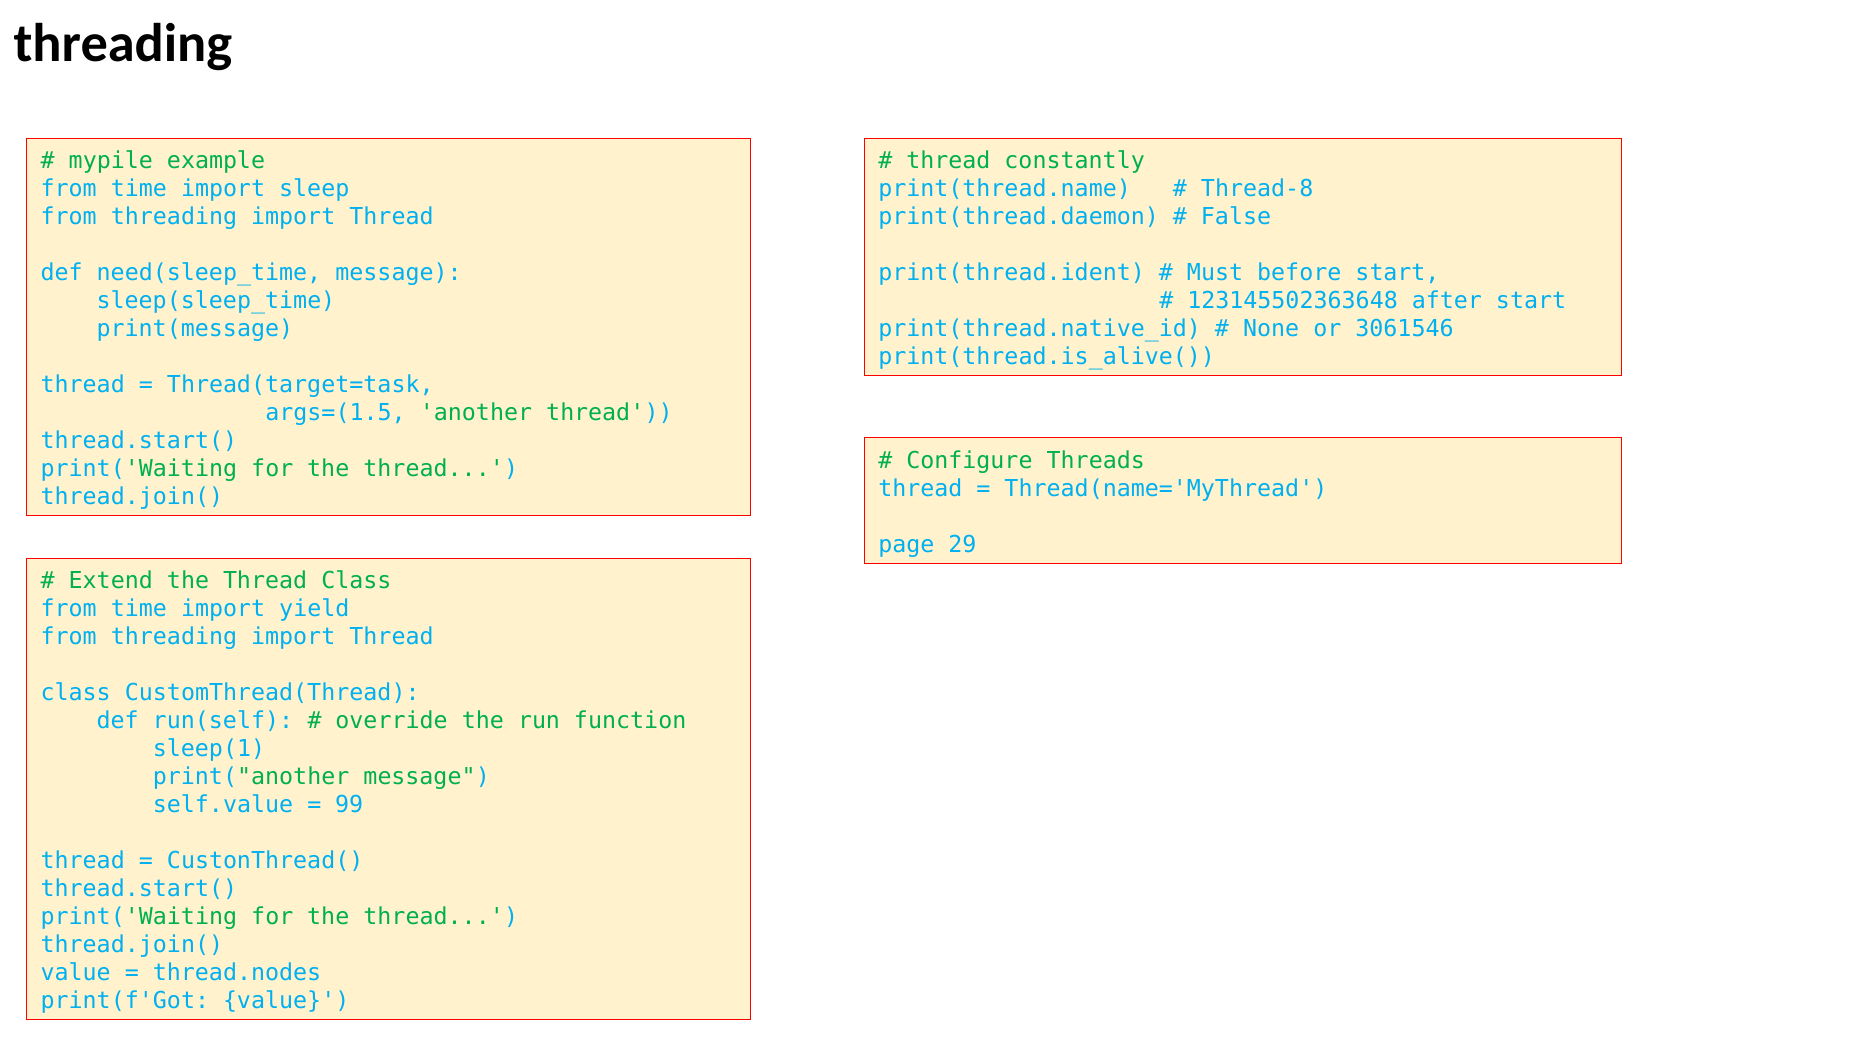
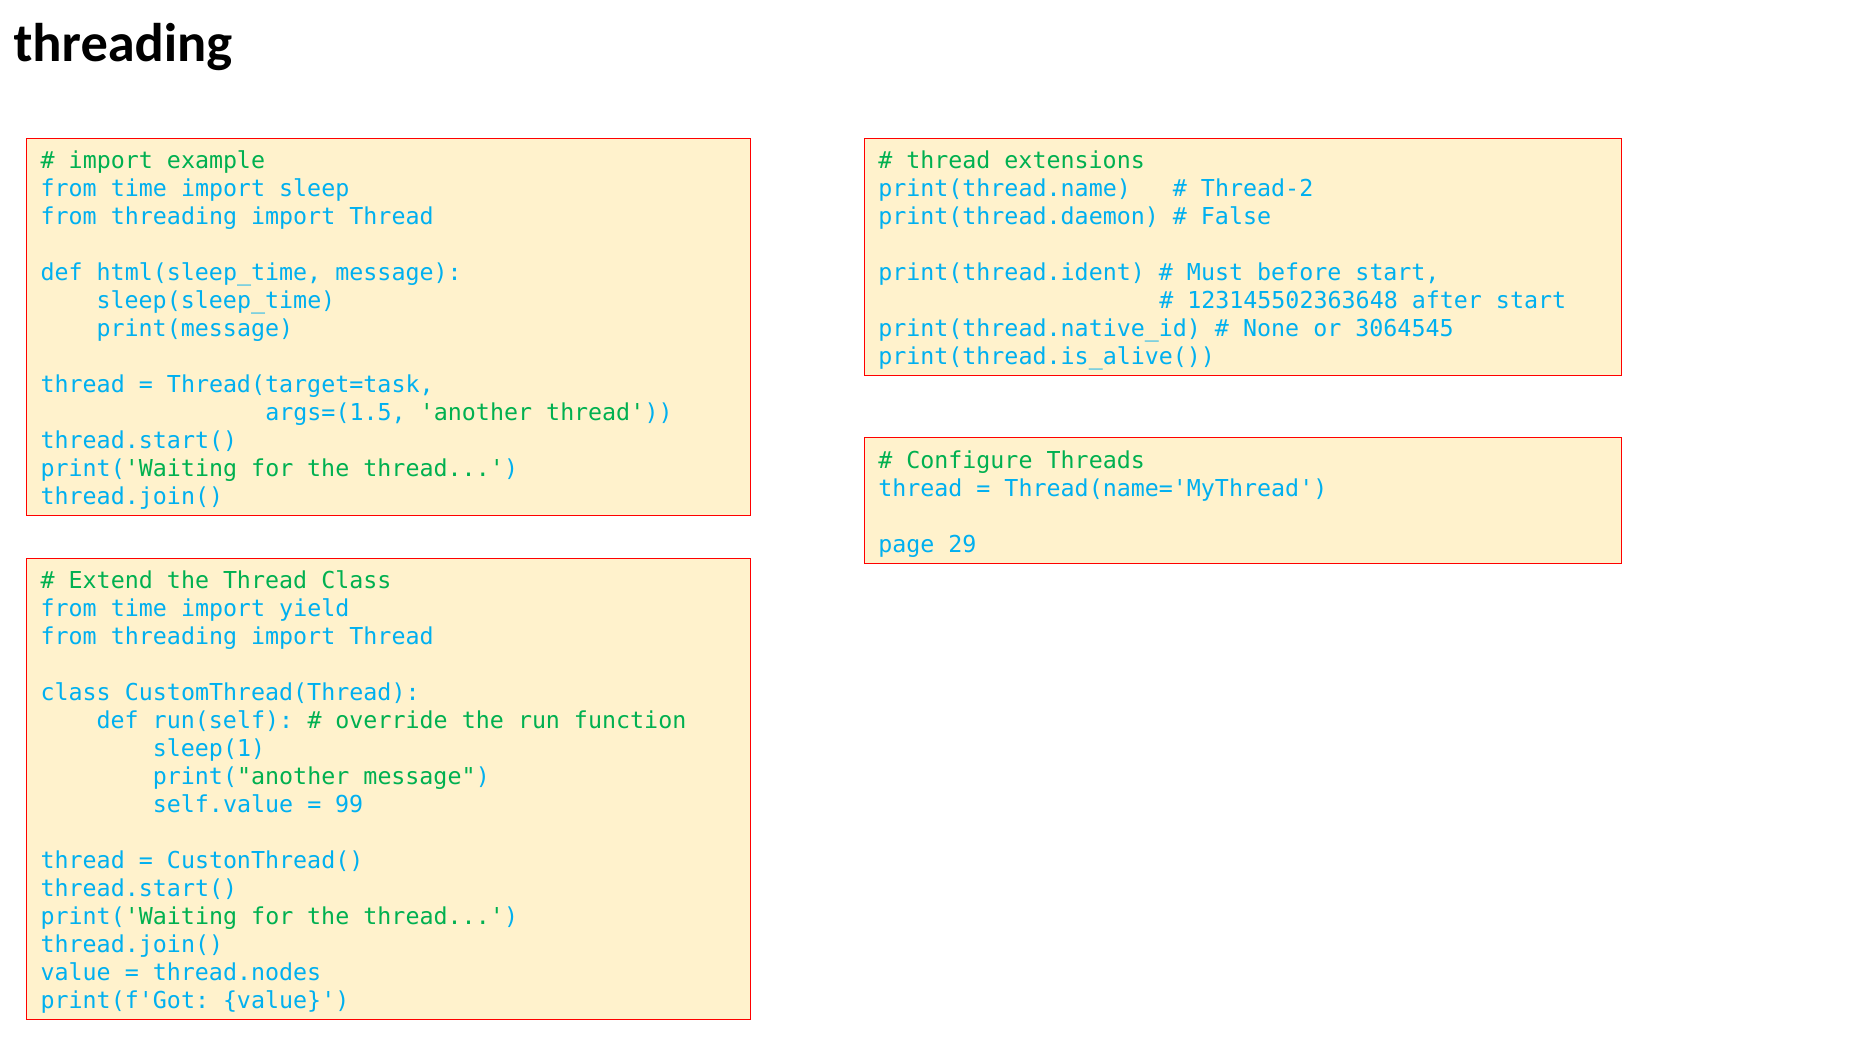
mypile at (111, 161): mypile -> import
constantly: constantly -> extensions
Thread-8: Thread-8 -> Thread-2
need(sleep_time: need(sleep_time -> html(sleep_time
3061546: 3061546 -> 3064545
